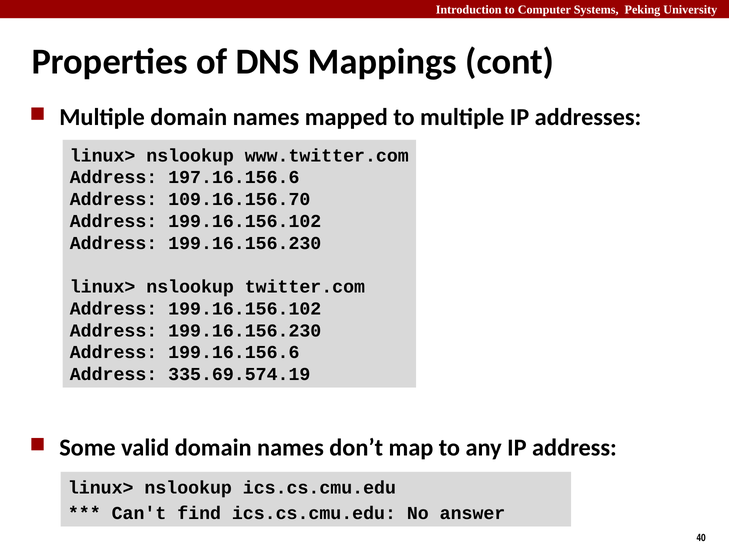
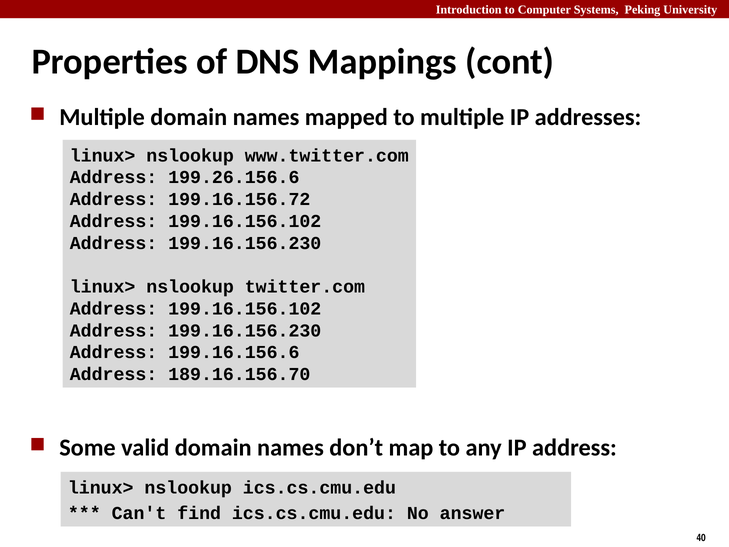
197.16.156.6: 197.16.156.6 -> 199.26.156.6
109.16.156.70: 109.16.156.70 -> 199.16.156.72
335.69.574.19: 335.69.574.19 -> 189.16.156.70
